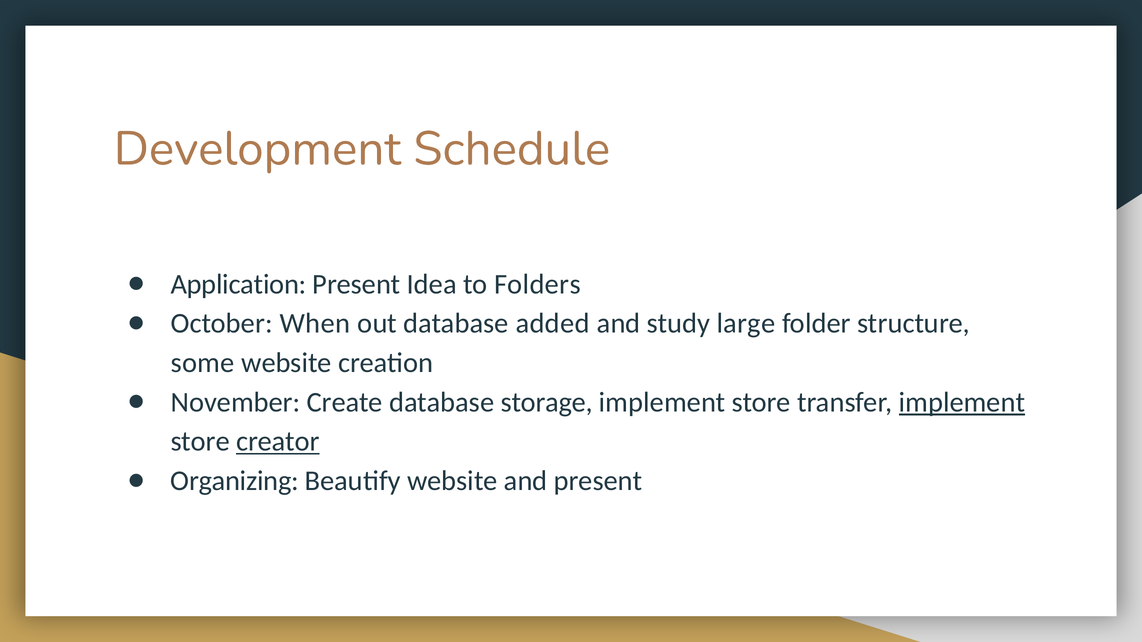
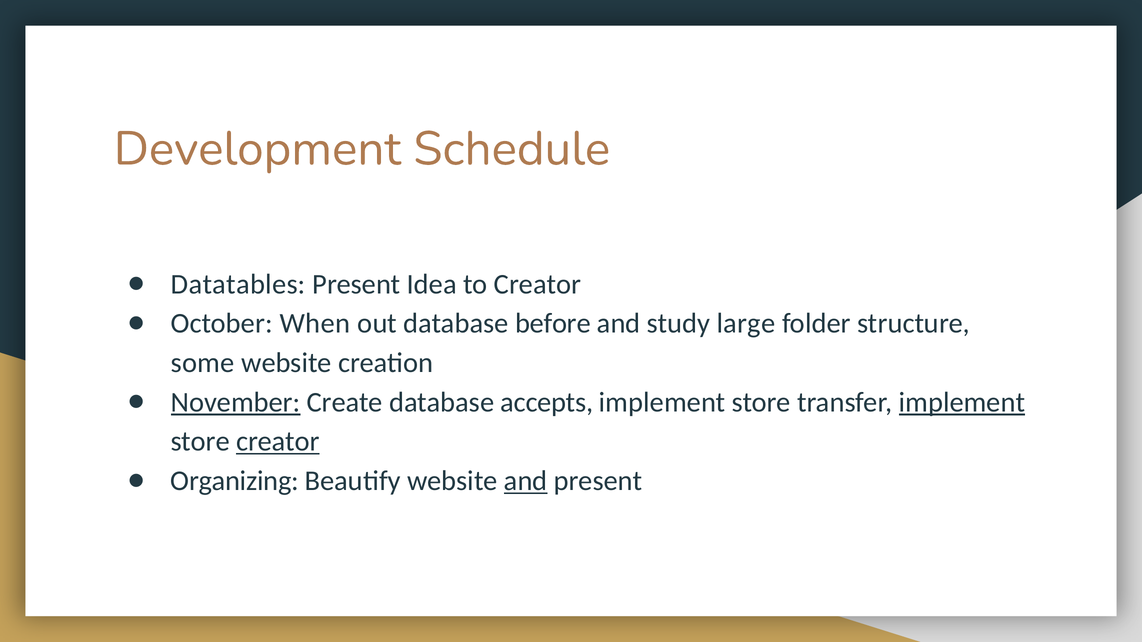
Application: Application -> Datatables
to Folders: Folders -> Creator
added: added -> before
November underline: none -> present
storage: storage -> accepts
and at (526, 481) underline: none -> present
